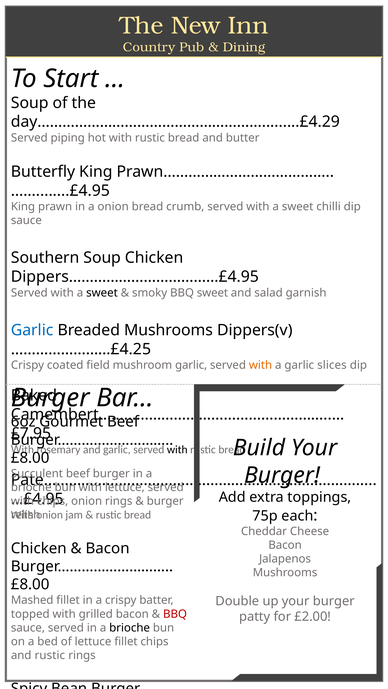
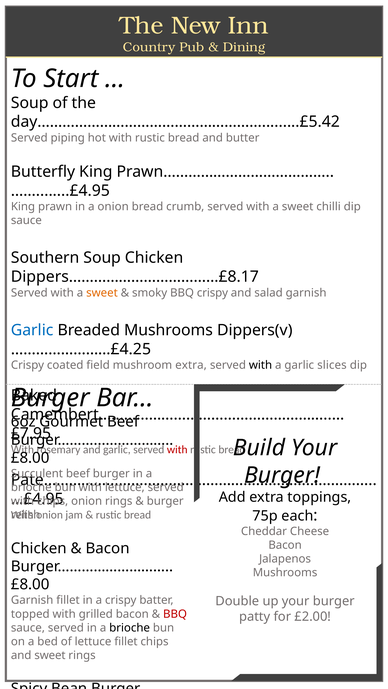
day……………………………………………….........£4.29: day……………………………………………….........£4.29 -> day……………………………………………….........£5.42
Dippers………………………………£4.95: Dippers………………………………£4.95 -> Dippers………………………………£8.17
sweet at (102, 293) colour: black -> orange
BBQ sweet: sweet -> crispy
mushroom garlic: garlic -> extra
with at (260, 366) colour: orange -> black
with at (177, 450) colour: black -> red
Mashed at (32, 601): Mashed -> Garnish
and rustic: rustic -> sweet
